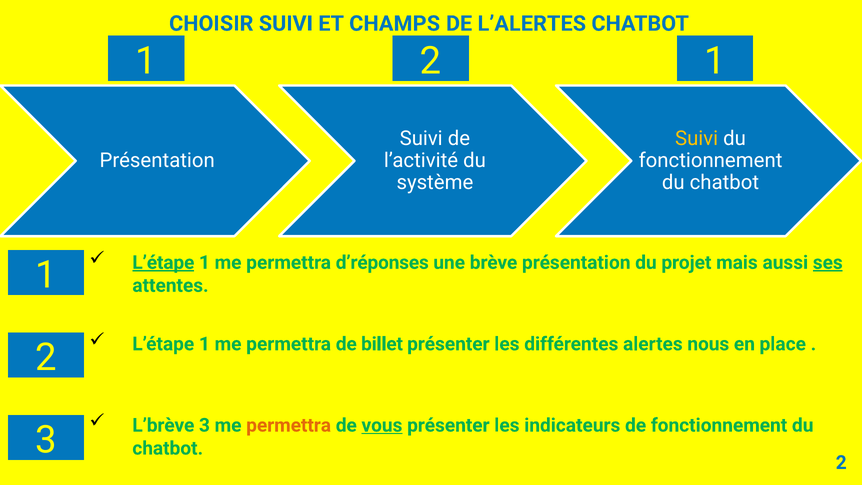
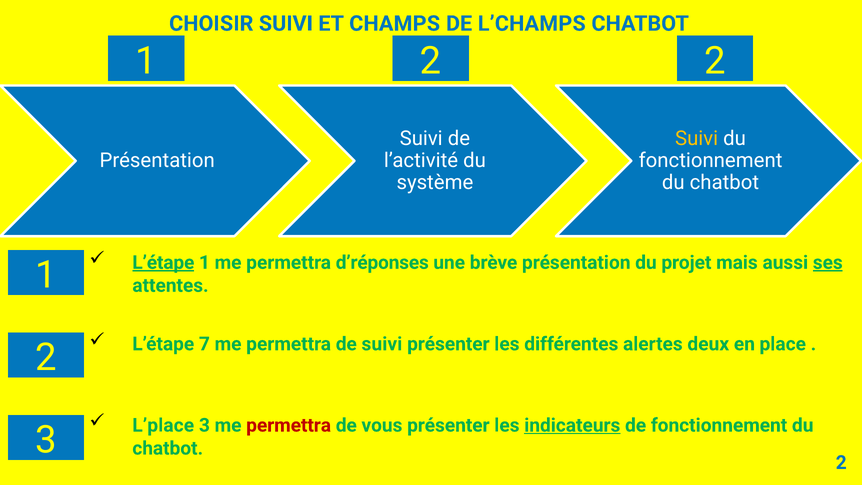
L’ALERTES: L’ALERTES -> L’CHAMPS
1 at (715, 61): 1 -> 2
1 at (204, 344): 1 -> 7
de billet: billet -> suivi
nous: nous -> deux
L’brève: L’brève -> L’place
permettra at (289, 425) colour: orange -> red
vous underline: present -> none
indicateurs underline: none -> present
